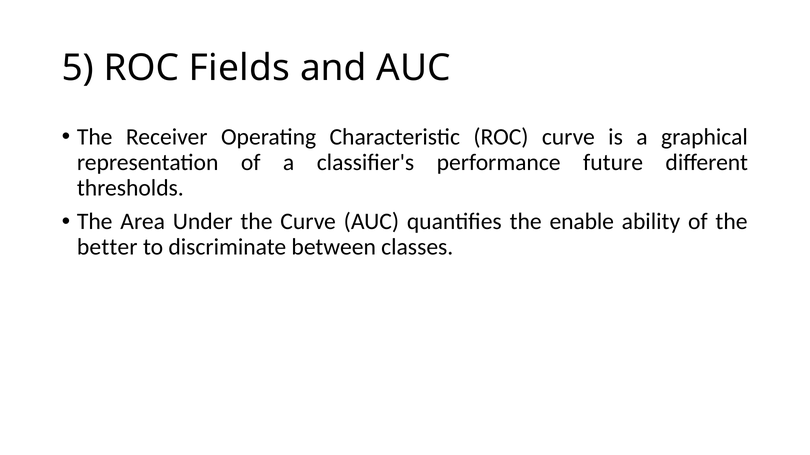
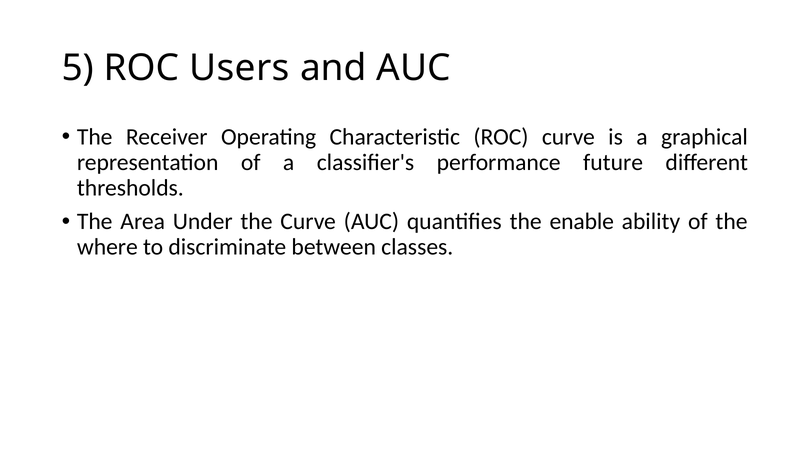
Fields: Fields -> Users
better: better -> where
